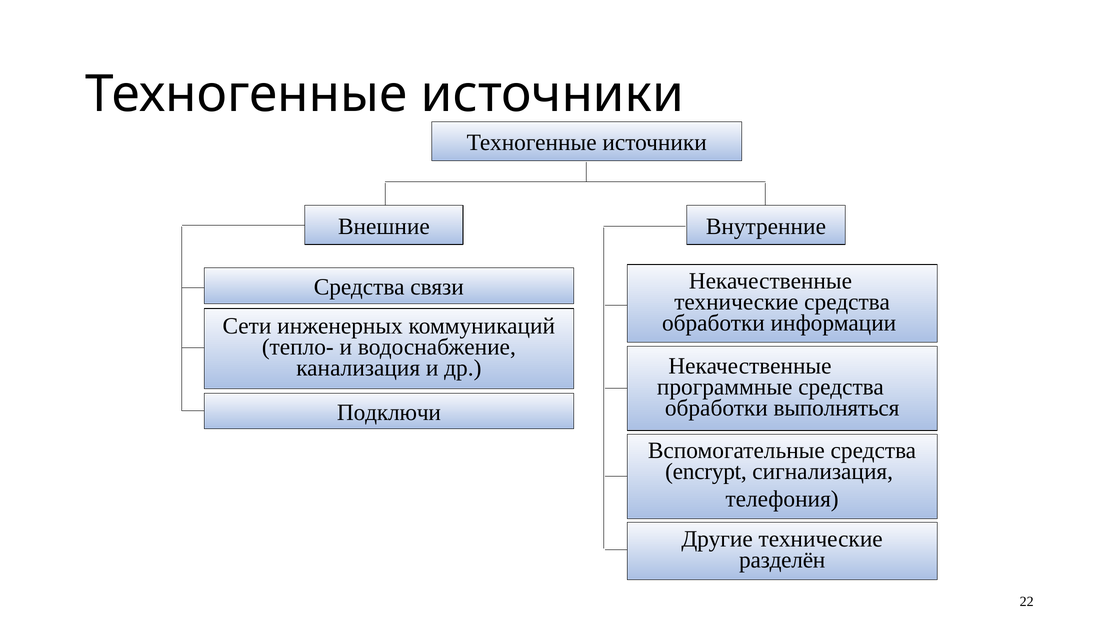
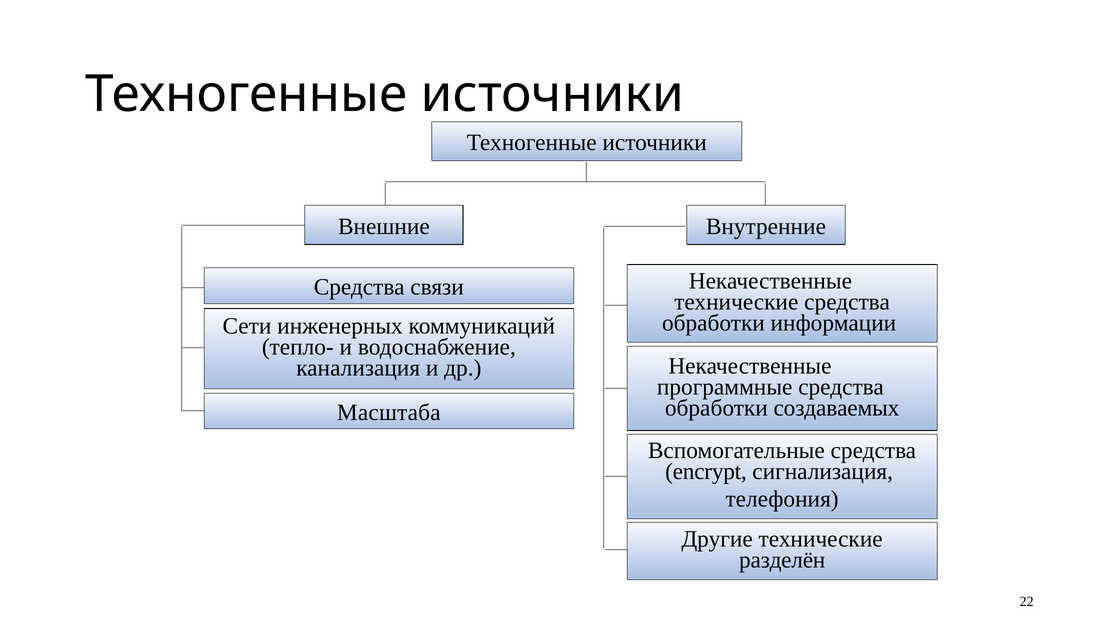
выполняться: выполняться -> создаваемых
Подключи: Подключи -> Масштаба
